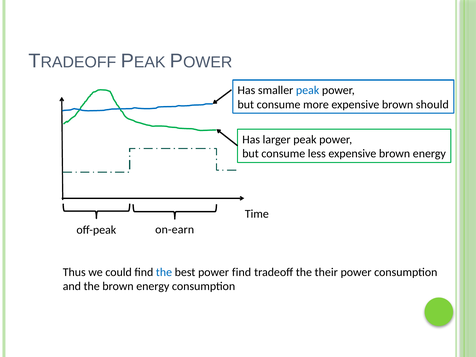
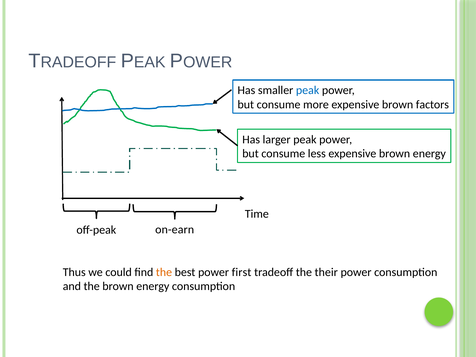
should: should -> factors
the at (164, 272) colour: blue -> orange
power find: find -> first
